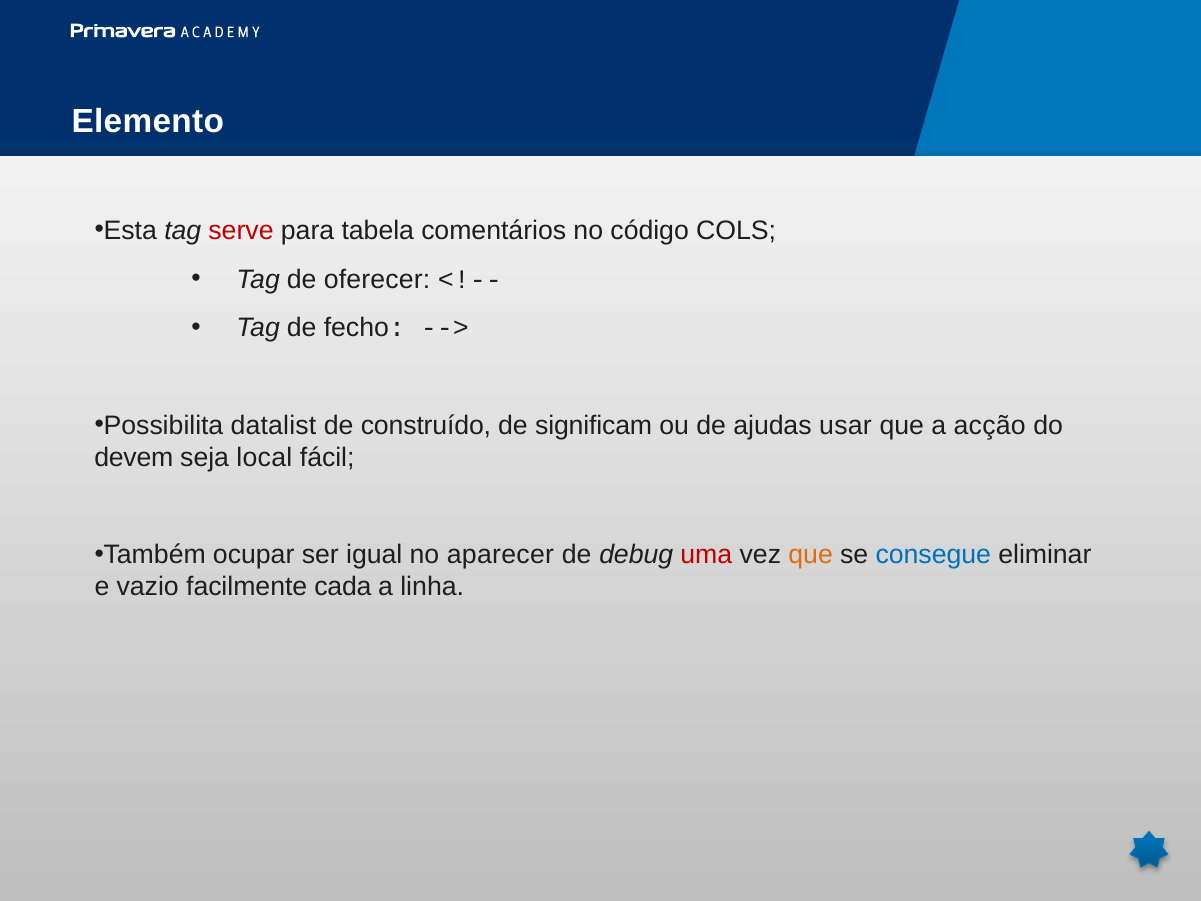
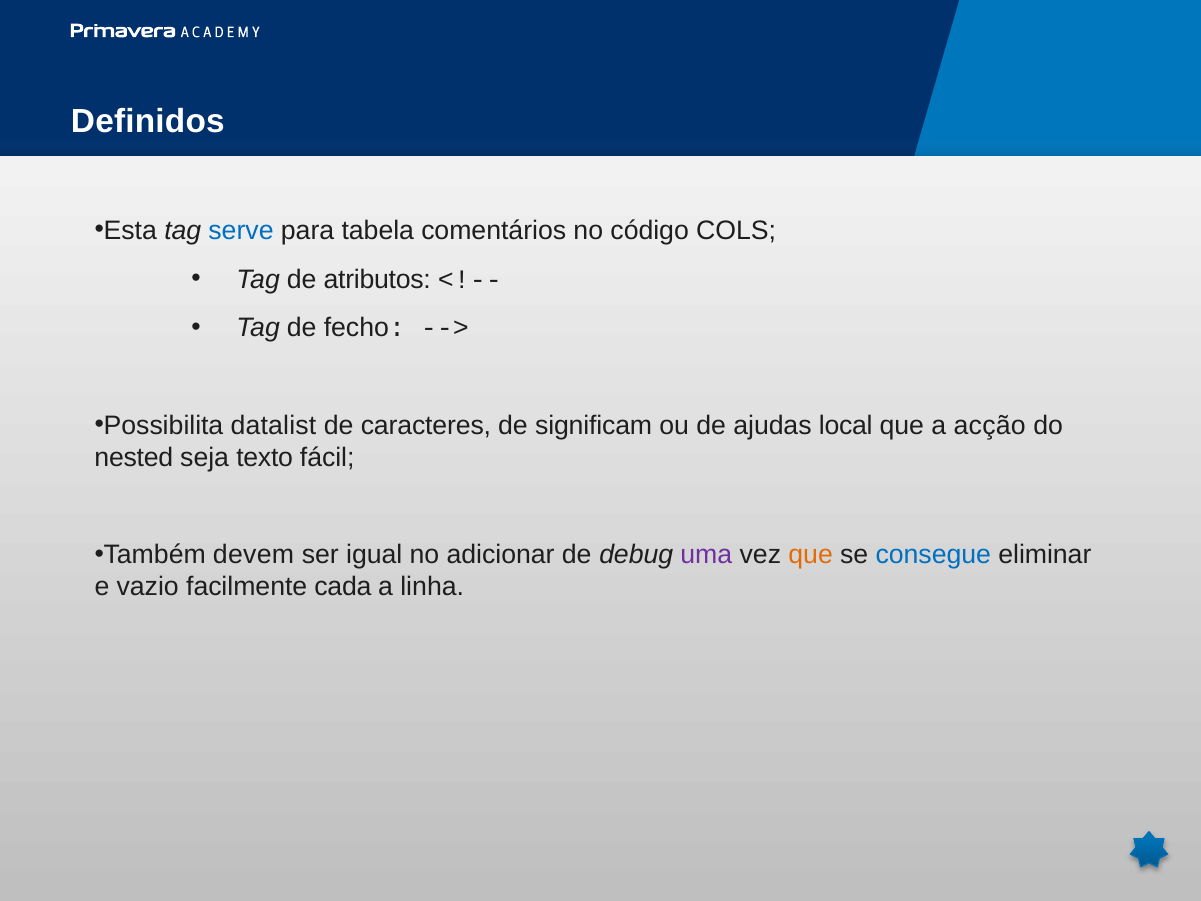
Elemento: Elemento -> Definidos
serve colour: red -> blue
oferecer: oferecer -> atributos
construído: construído -> caracteres
usar: usar -> local
devem: devem -> nested
local: local -> texto
ocupar: ocupar -> devem
aparecer: aparecer -> adicionar
uma colour: red -> purple
